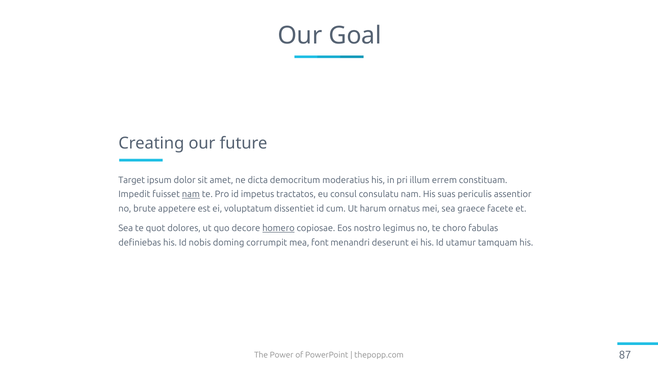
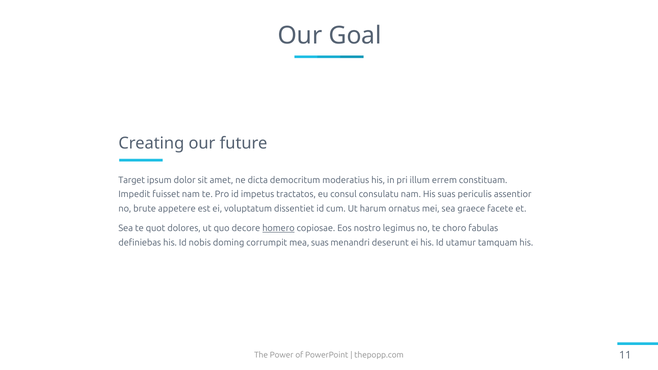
nam at (191, 194) underline: present -> none
mea font: font -> suas
87: 87 -> 11
